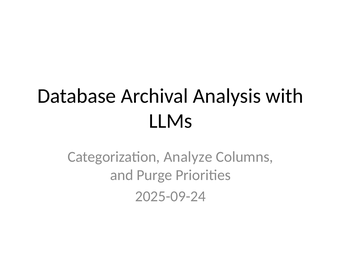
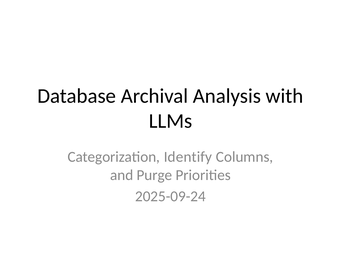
Analyze: Analyze -> Identify
